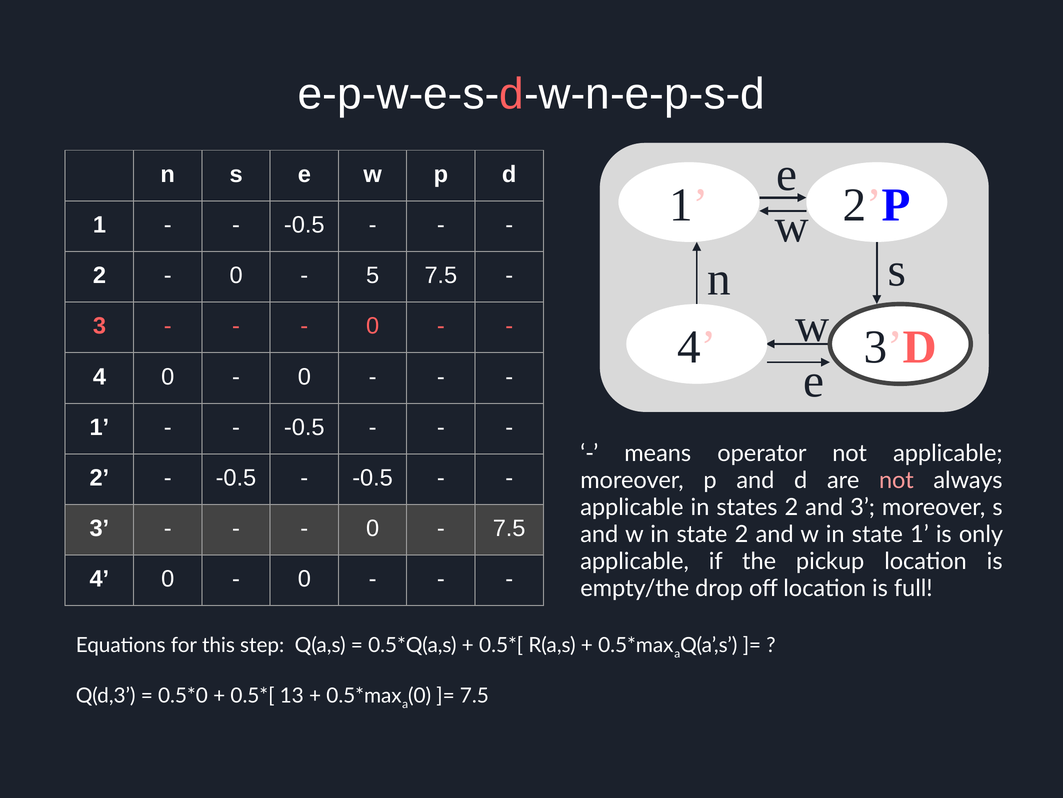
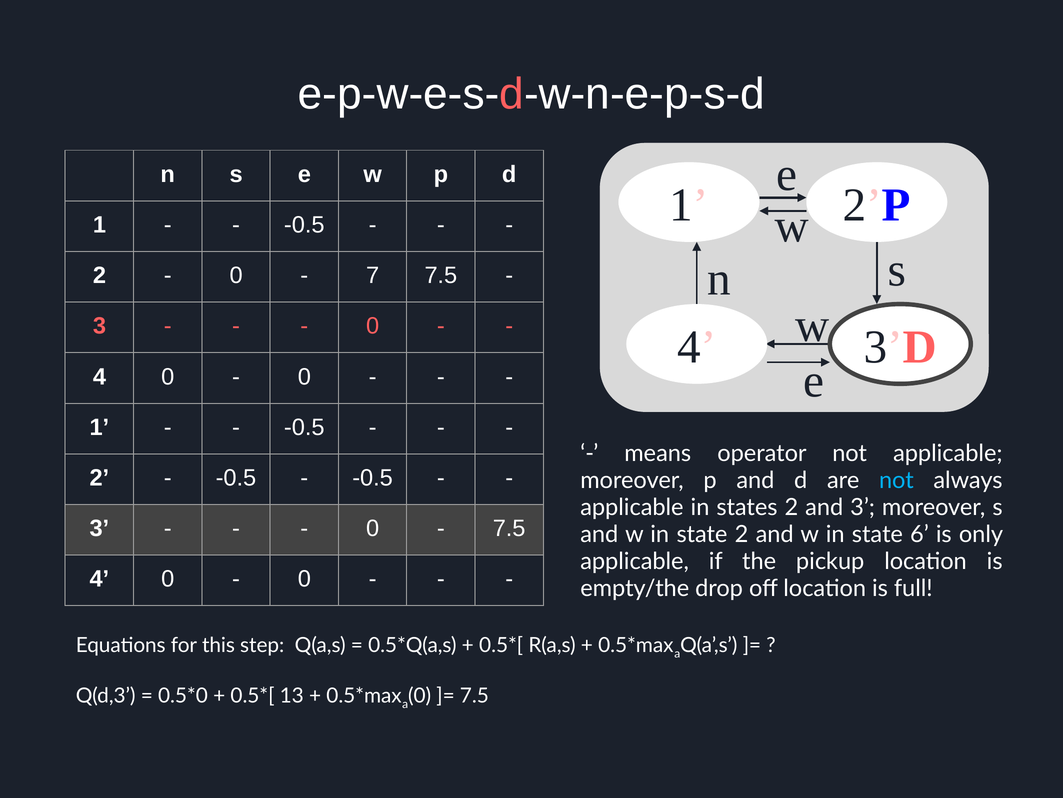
5: 5 -> 7
not at (896, 480) colour: pink -> light blue
state 1: 1 -> 6
